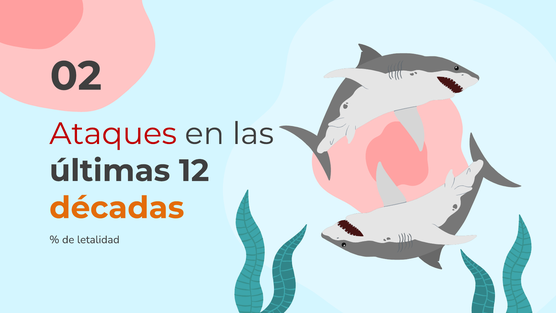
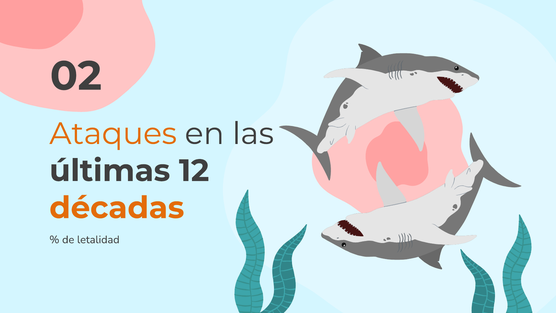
Ataques colour: red -> orange
